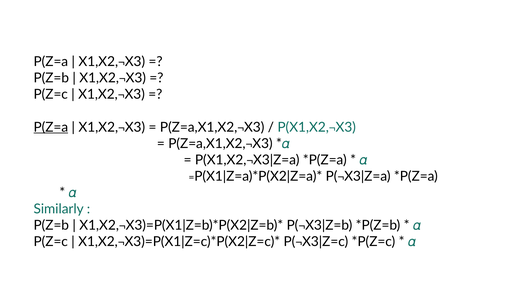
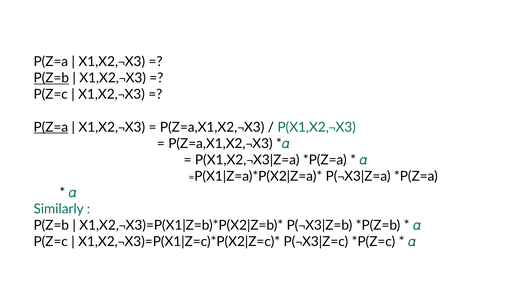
P(Z=b at (51, 78) underline: none -> present
